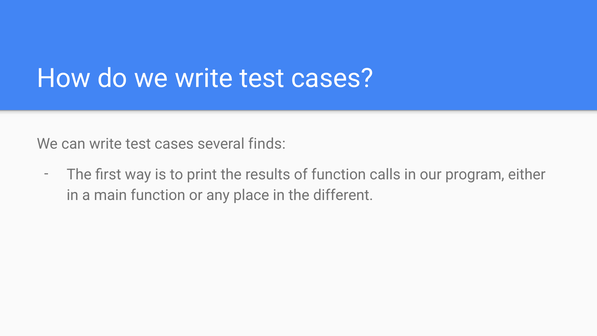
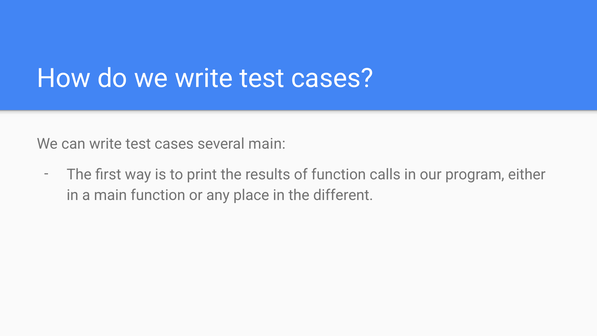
several finds: finds -> main
